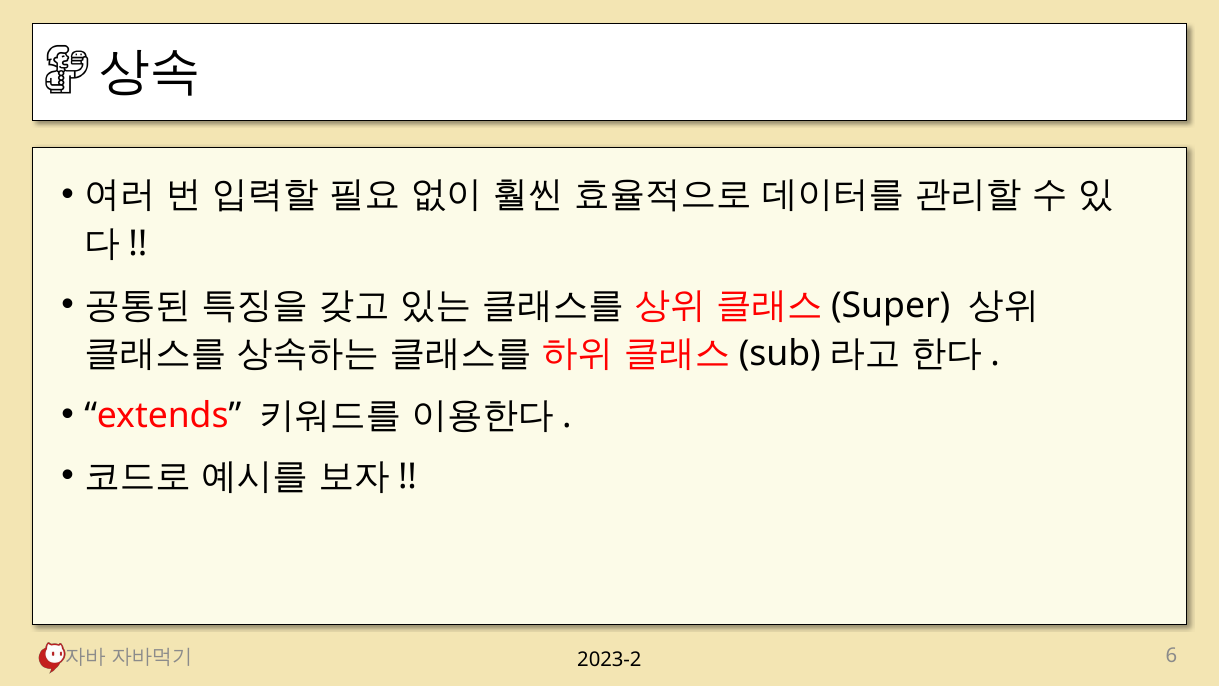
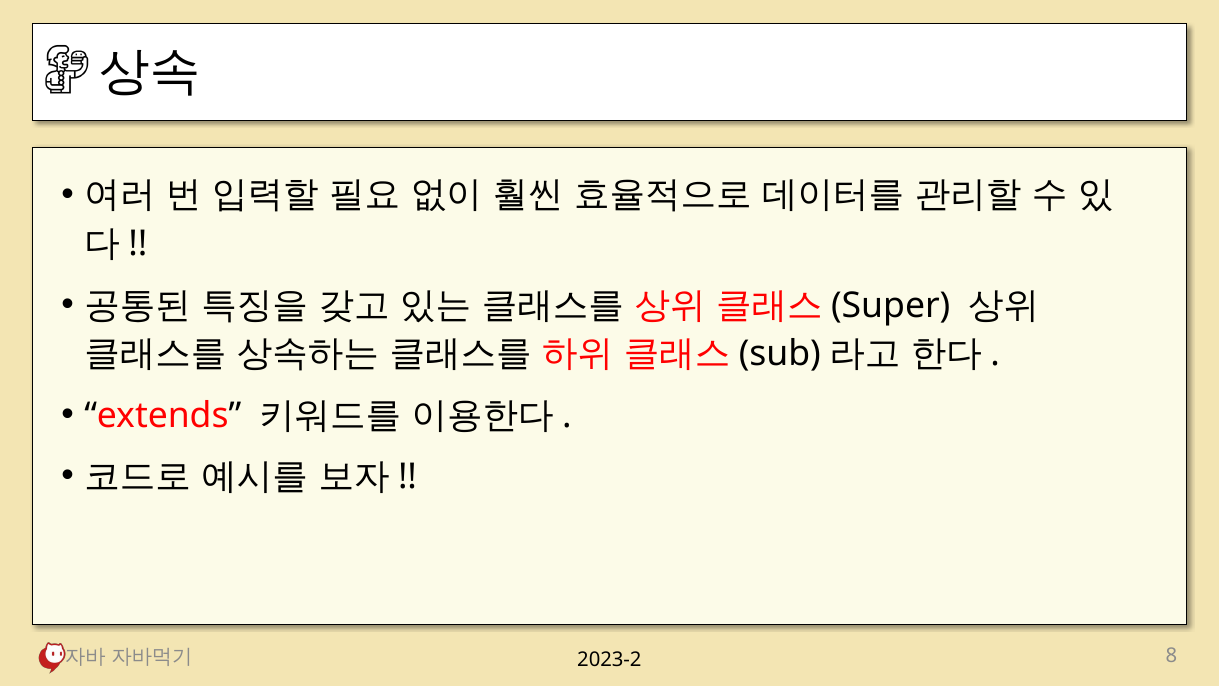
6: 6 -> 8
